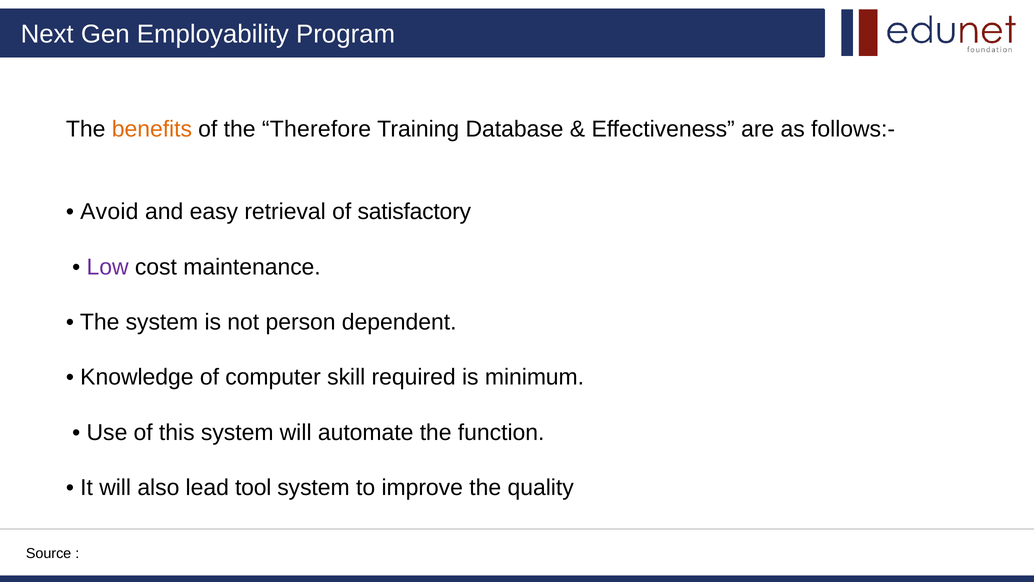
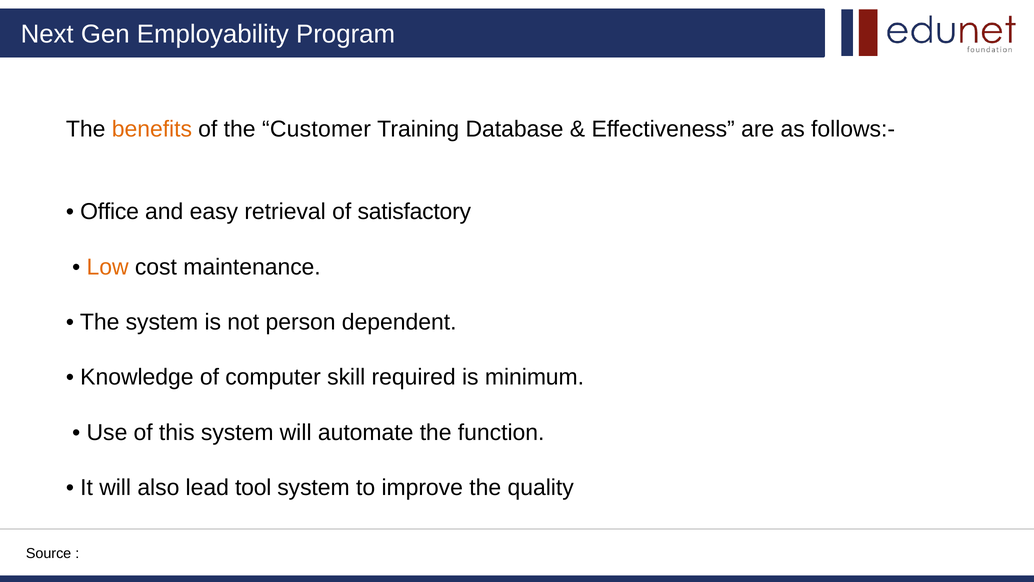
Therefore: Therefore -> Customer
Avoid: Avoid -> Office
Low colour: purple -> orange
